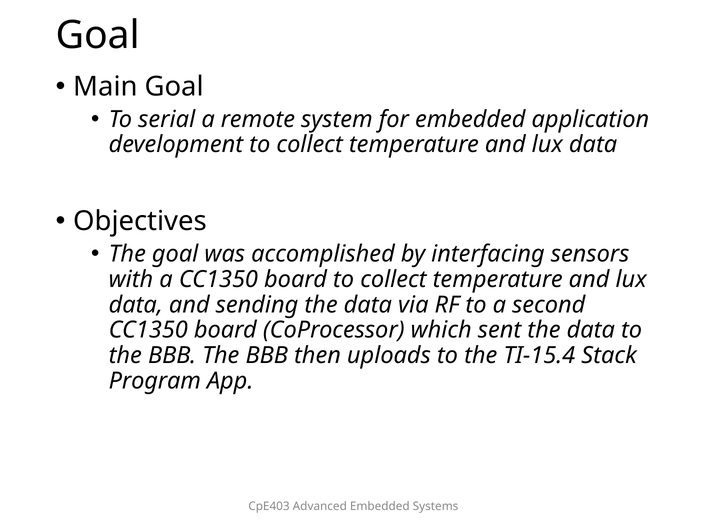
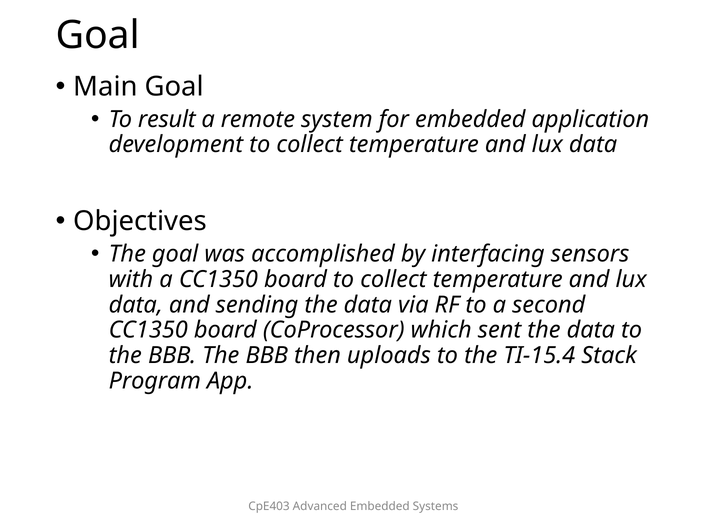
serial: serial -> result
